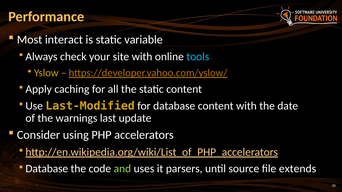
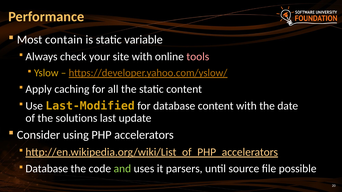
interact: interact -> contain
tools colour: light blue -> pink
warnings: warnings -> solutions
extends: extends -> possible
